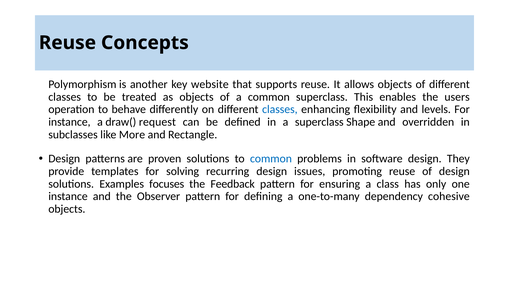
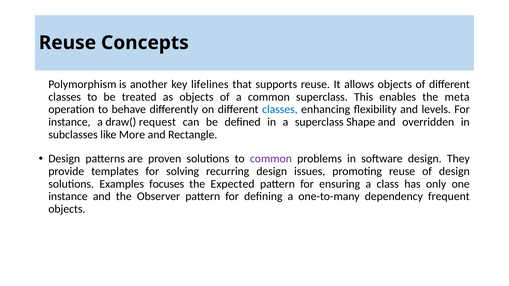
website: website -> lifelines
users: users -> meta
common at (271, 159) colour: blue -> purple
Feedback: Feedback -> Expected
cohesive: cohesive -> frequent
